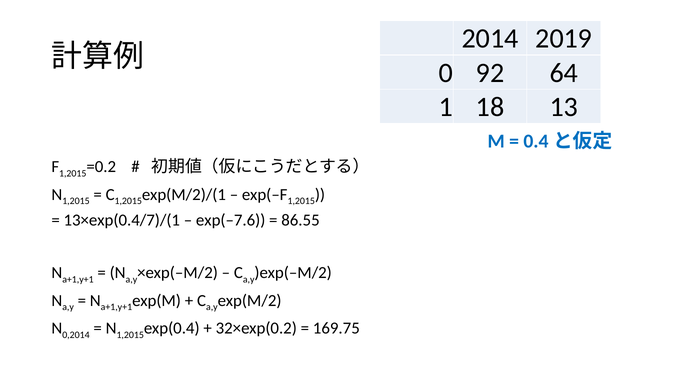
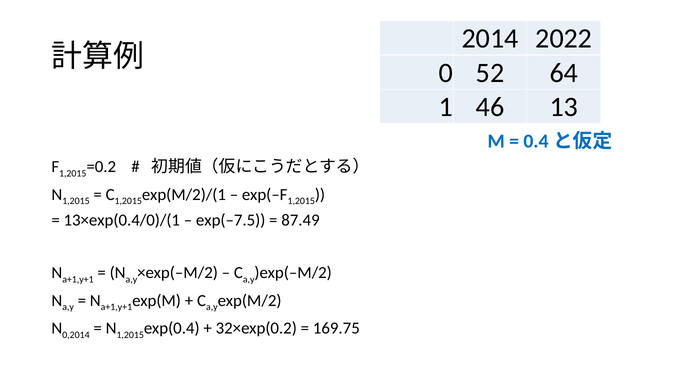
2019: 2019 -> 2022
92: 92 -> 52
18: 18 -> 46
13×exp(0.4/7)/(1: 13×exp(0.4/7)/(1 -> 13×exp(0.4/0)/(1
exp(–7.6: exp(–7.6 -> exp(–7.5
86.55: 86.55 -> 87.49
